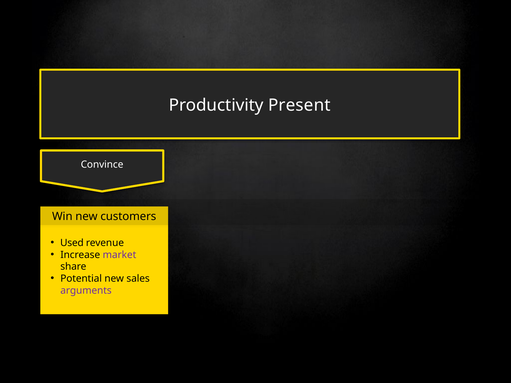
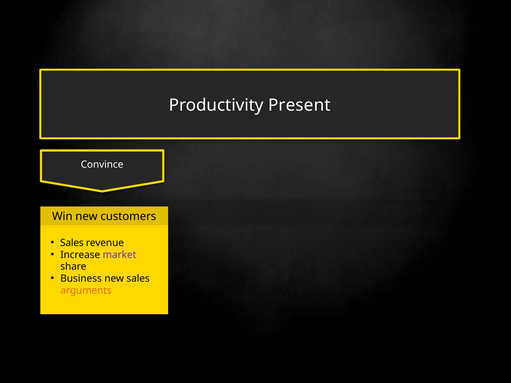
Used at (72, 243): Used -> Sales
Potential: Potential -> Business
arguments colour: purple -> orange
